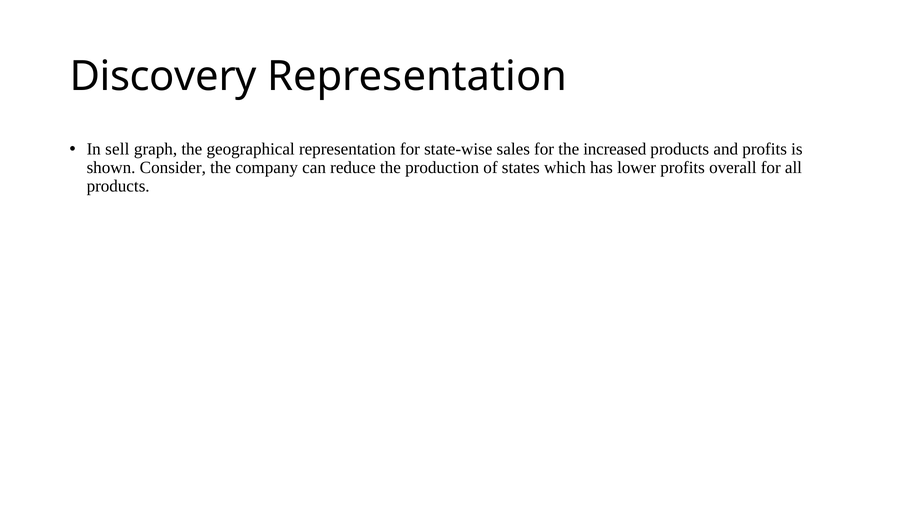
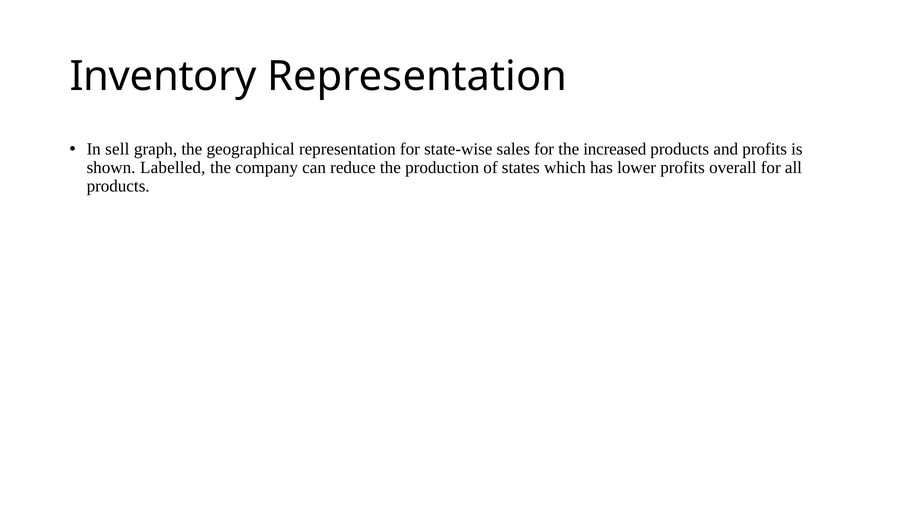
Discovery: Discovery -> Inventory
Consider: Consider -> Labelled
